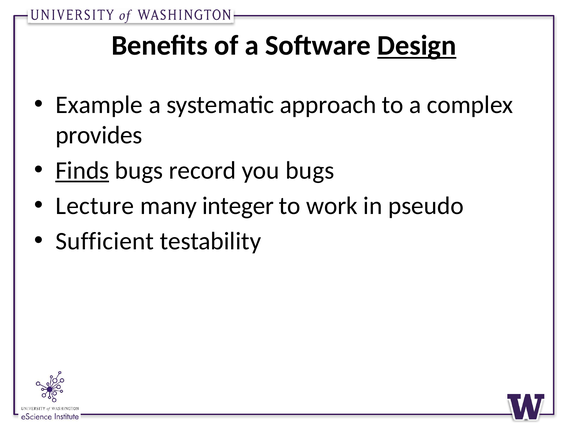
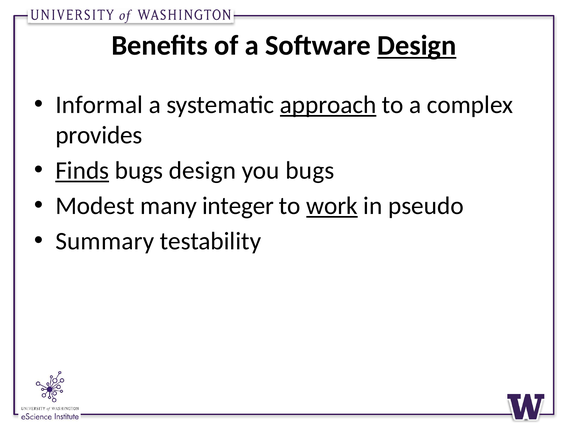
Example: Example -> Informal
approach underline: none -> present
bugs record: record -> design
Lecture: Lecture -> Modest
work underline: none -> present
Sufficient: Sufficient -> Summary
